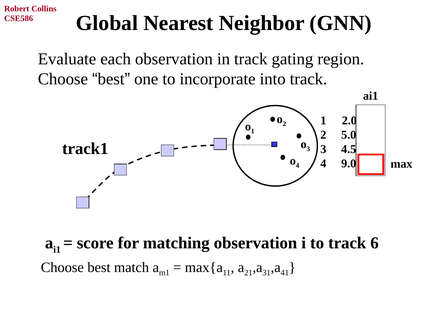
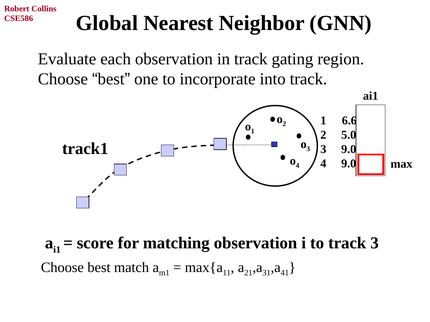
2.0: 2.0 -> 6.6
3 4.5: 4.5 -> 9.0
track 6: 6 -> 3
